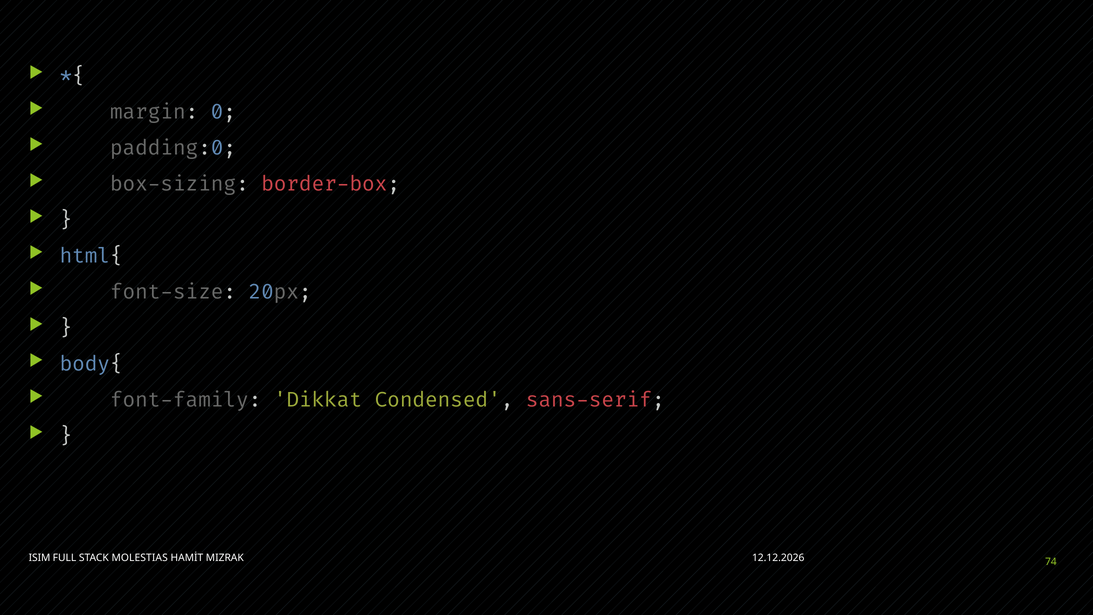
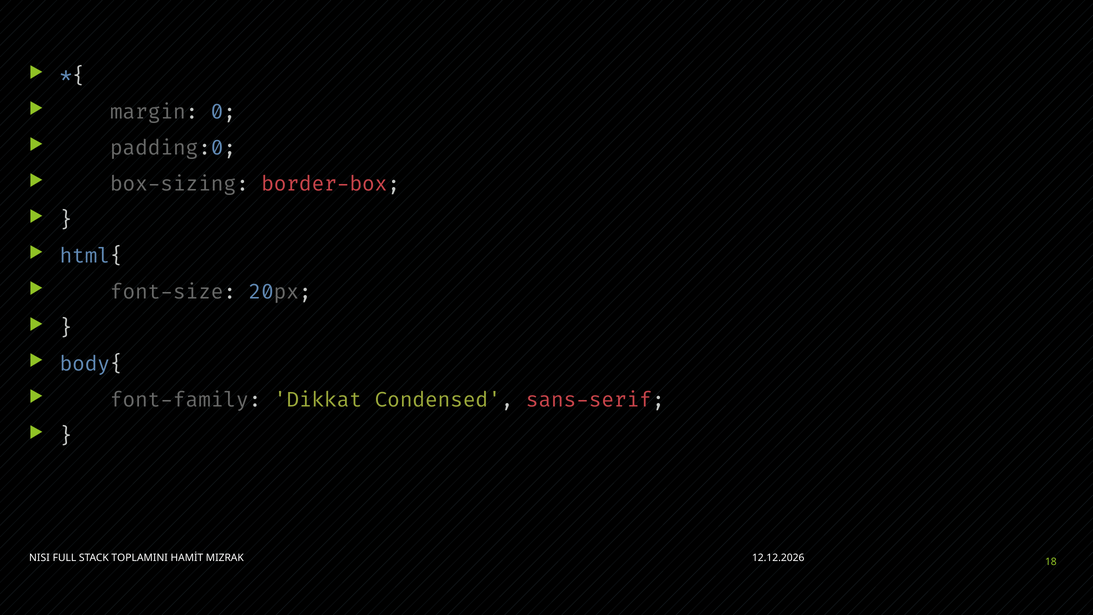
ISIM: ISIM -> NISI
MOLESTIAS: MOLESTIAS -> TOPLAMINI
74: 74 -> 18
